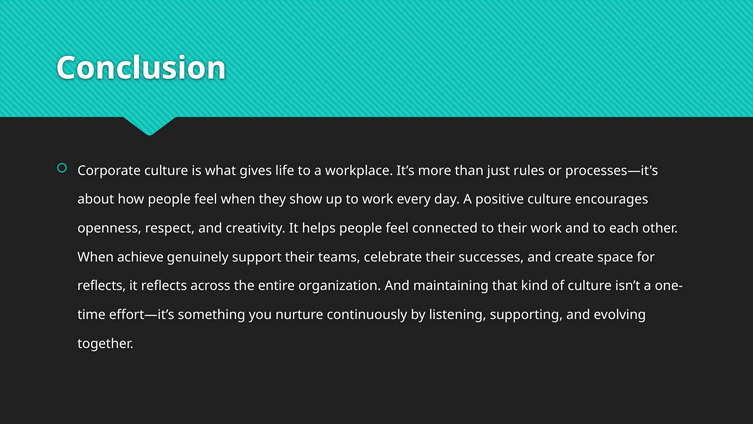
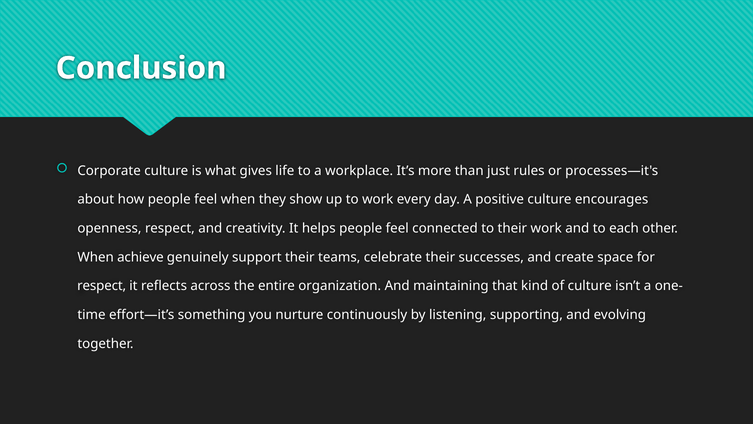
reflects at (102, 286): reflects -> respect
